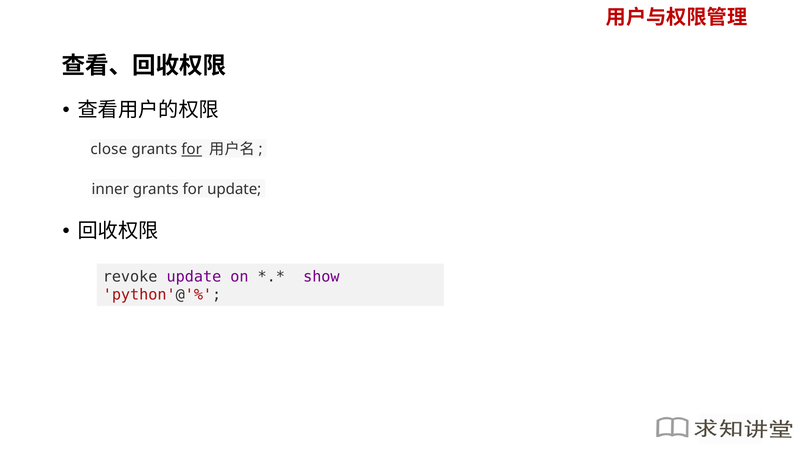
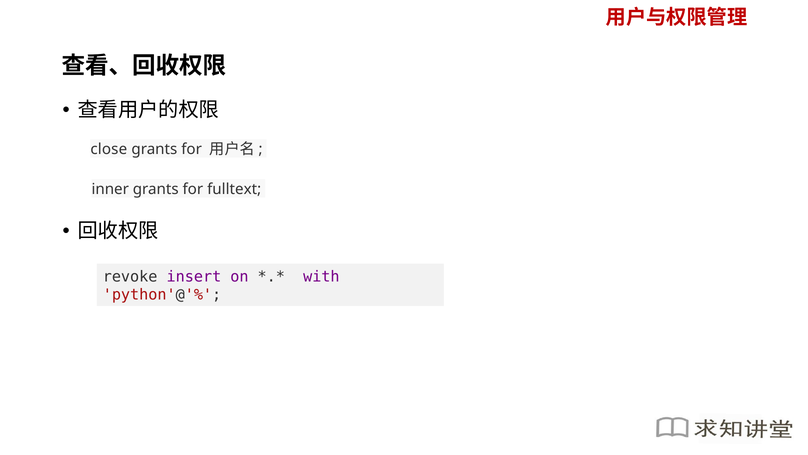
for at (192, 149) underline: present -> none
for update: update -> fulltext
revoke update: update -> insert
show: show -> with
